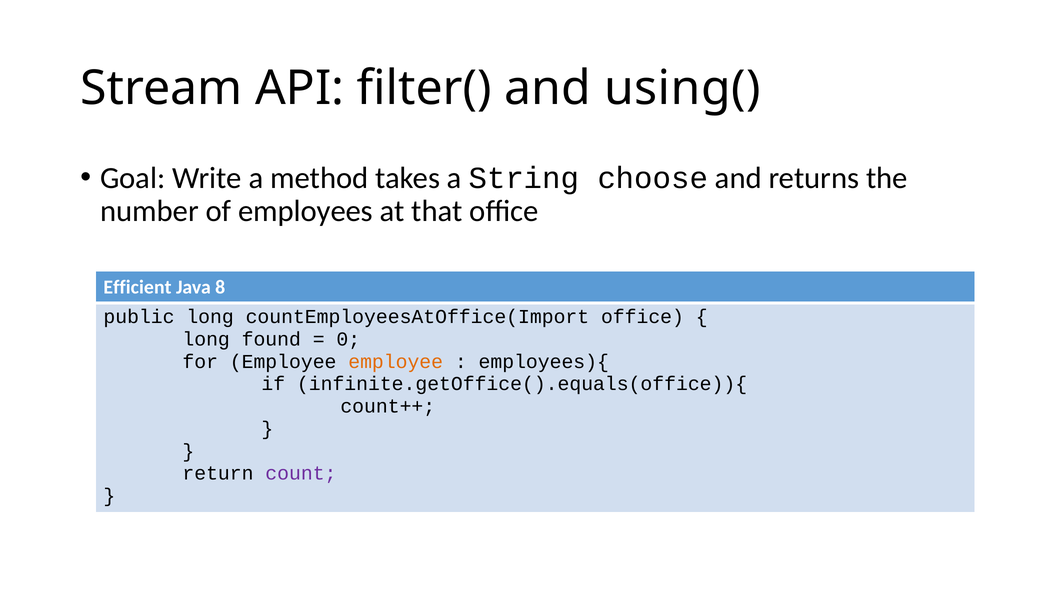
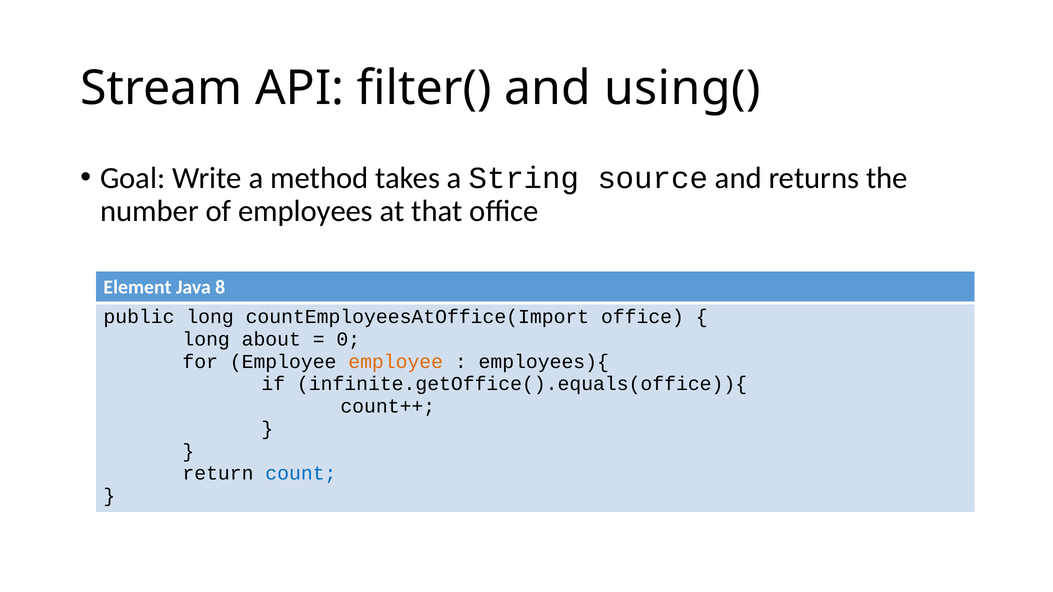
choose: choose -> source
Efficient: Efficient -> Element
found: found -> about
count colour: purple -> blue
